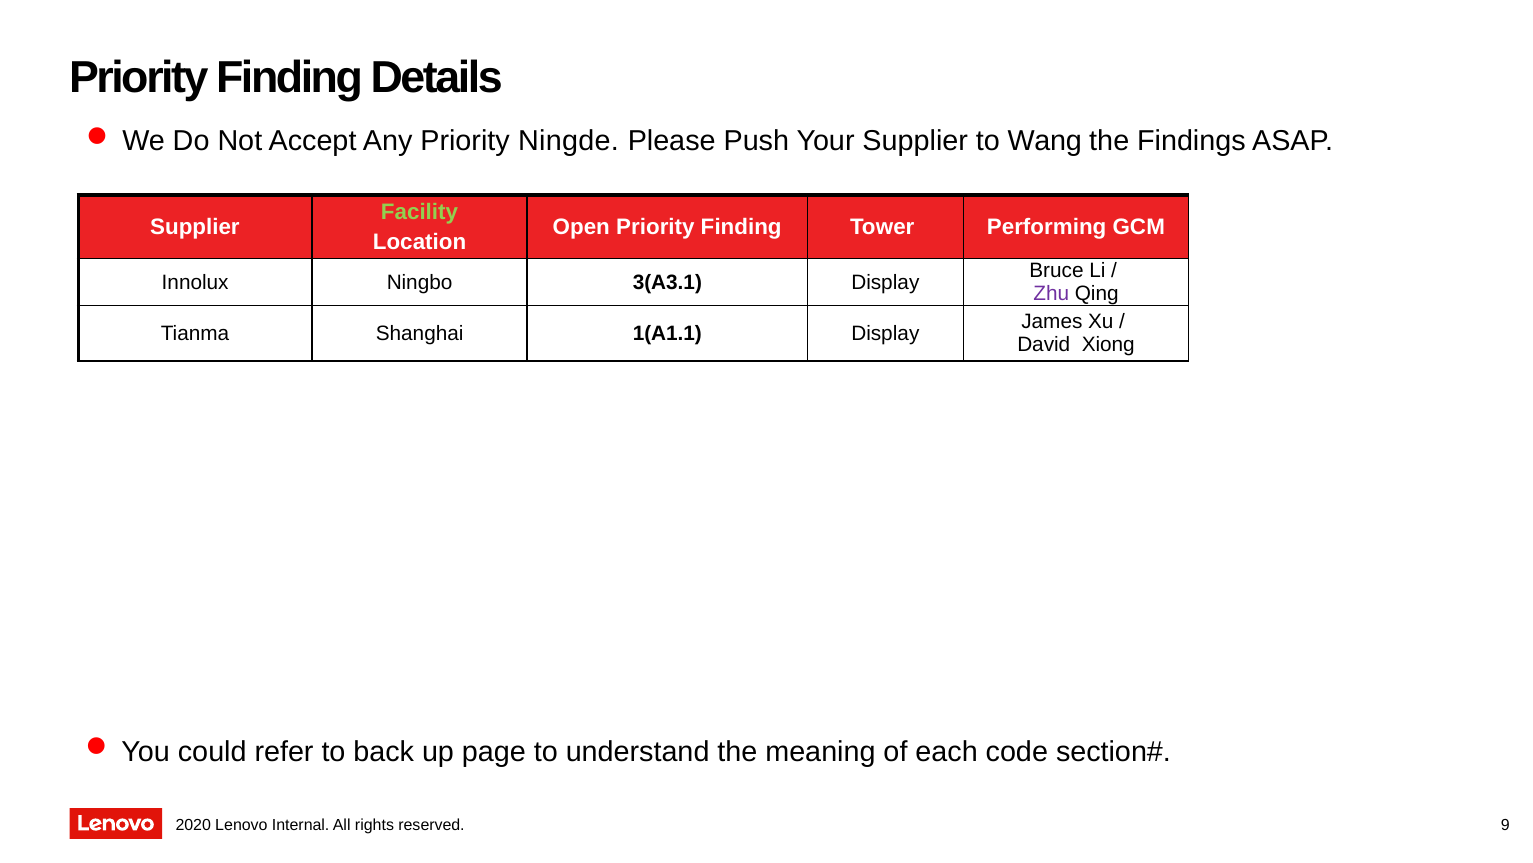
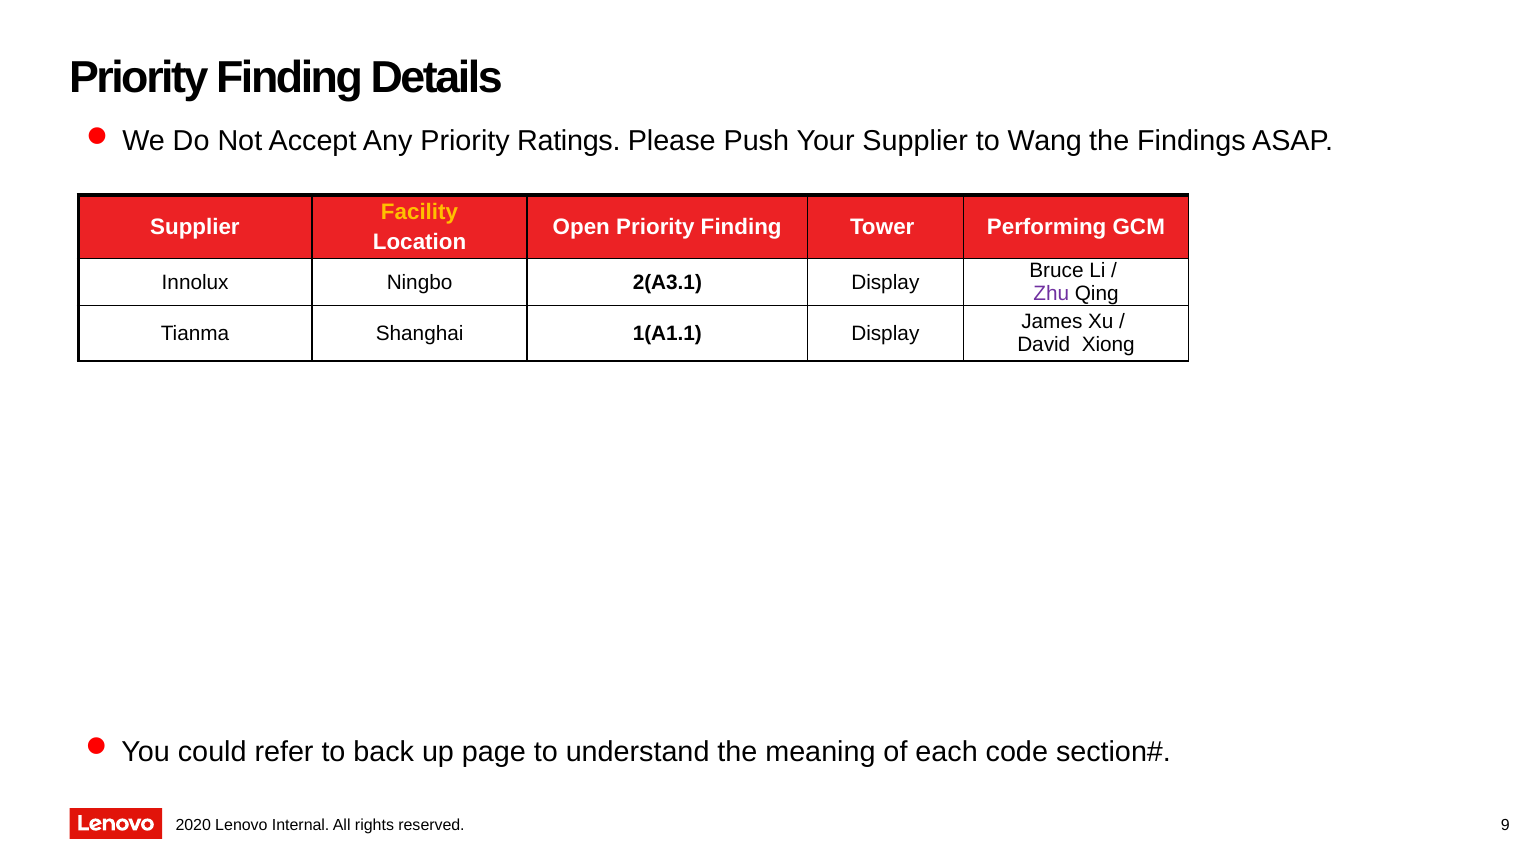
Ningde: Ningde -> Ratings
Facility colour: light green -> yellow
3(A3.1: 3(A3.1 -> 2(A3.1
